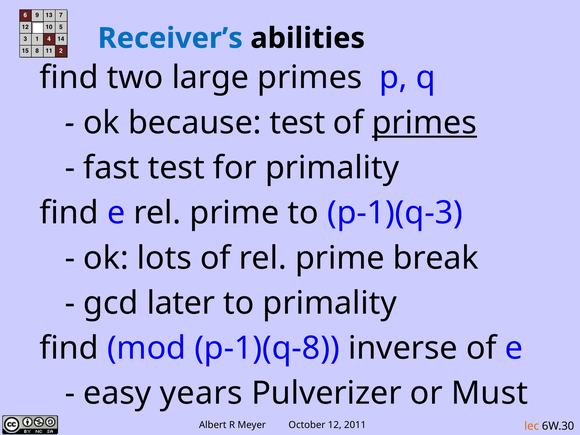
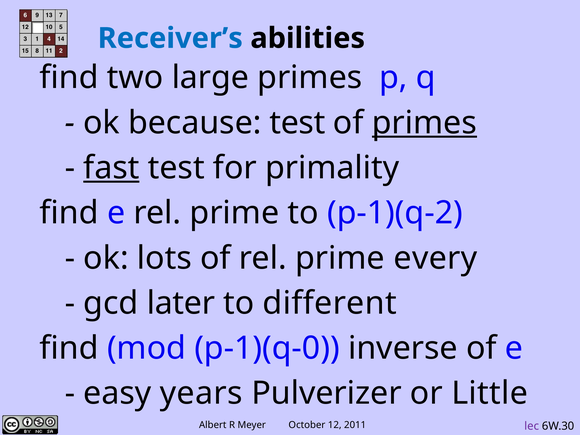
fast underline: none -> present
p-1)(q-3: p-1)(q-3 -> p-1)(q-2
break: break -> every
to primality: primality -> different
p-1)(q-8: p-1)(q-8 -> p-1)(q-0
Must: Must -> Little
lec colour: orange -> purple
